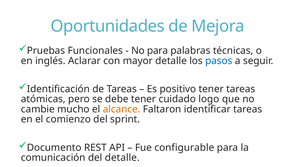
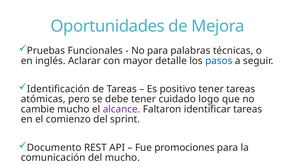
alcance colour: orange -> purple
configurable: configurable -> promociones
del detalle: detalle -> mucho
